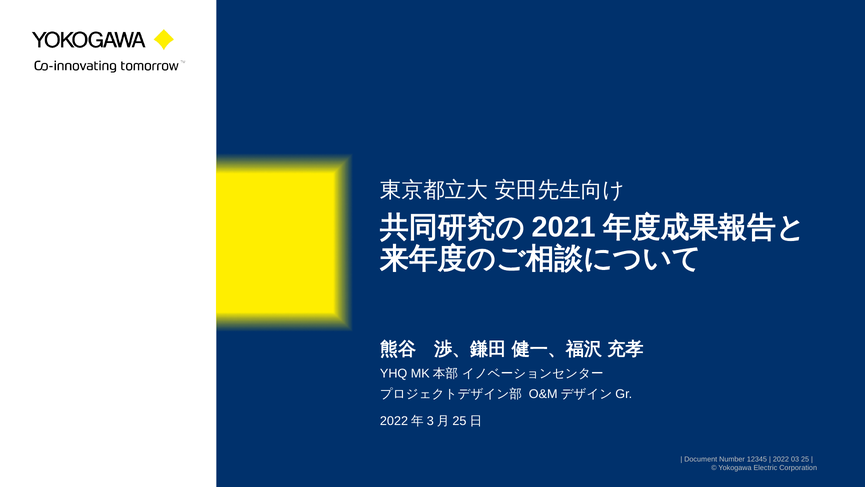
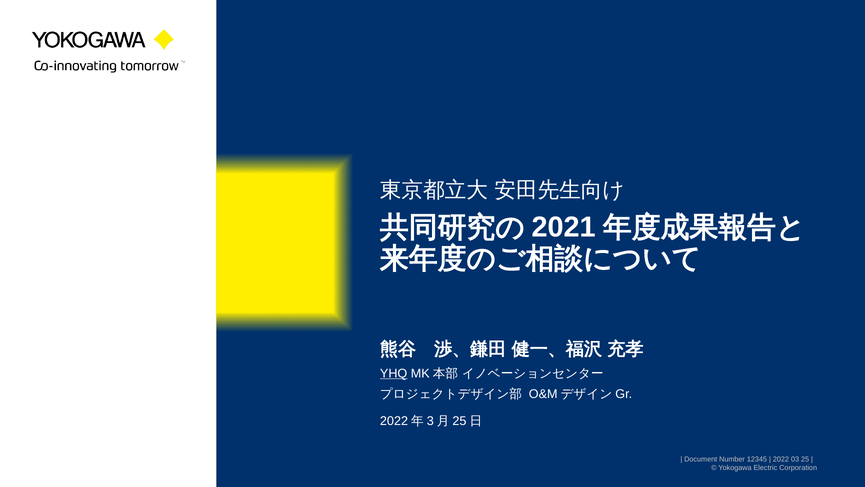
YHQ underline: none -> present
